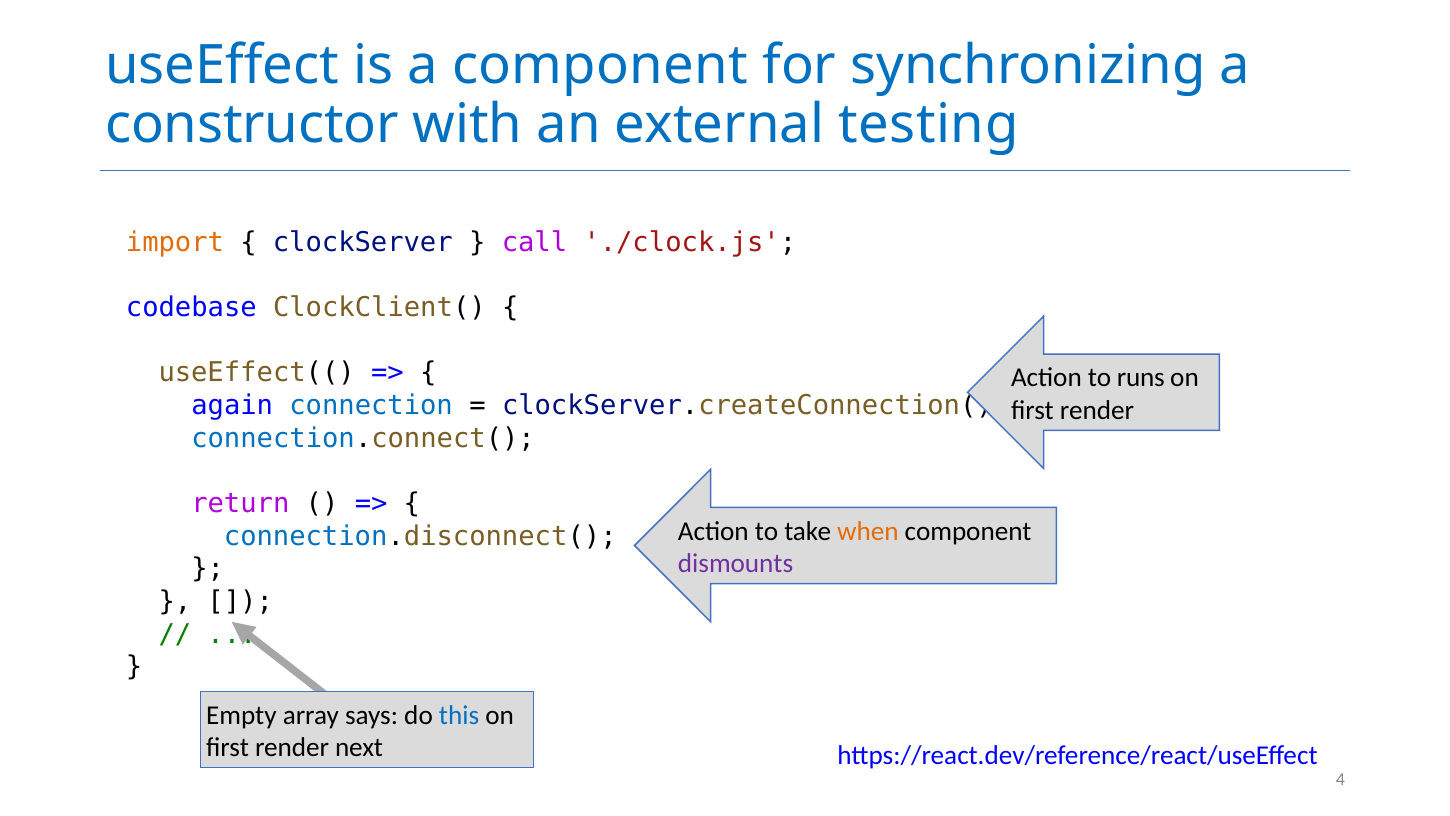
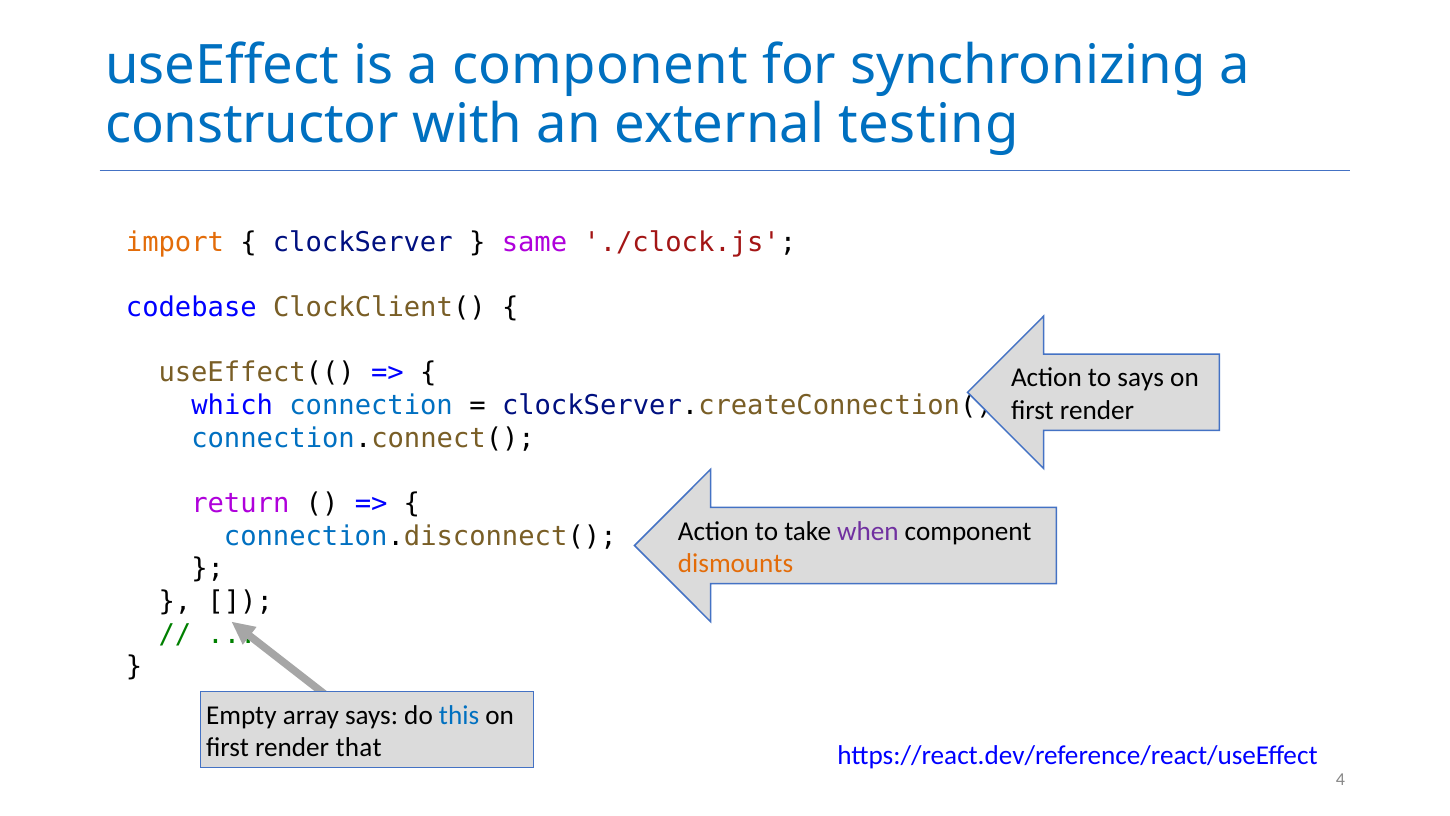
call: call -> same
to runs: runs -> says
again: again -> which
when colour: orange -> purple
dismounts colour: purple -> orange
next: next -> that
